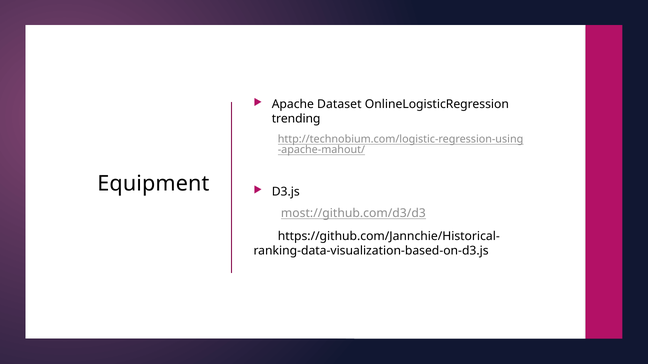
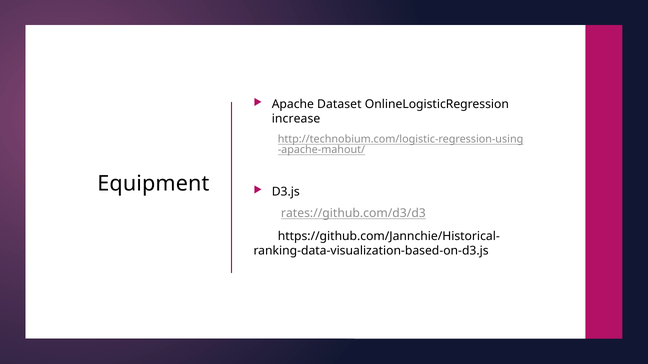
trending: trending -> increase
most://github.com/d3/d3: most://github.com/d3/d3 -> rates://github.com/d3/d3
